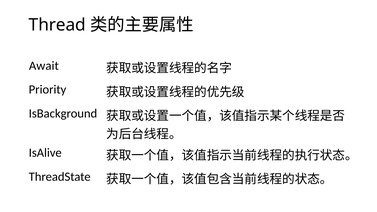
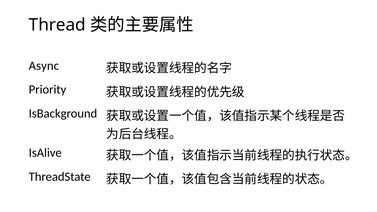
Await: Await -> Async
